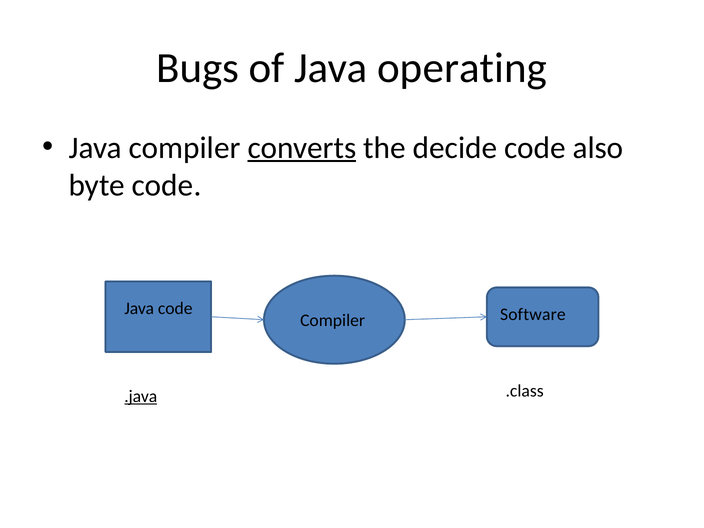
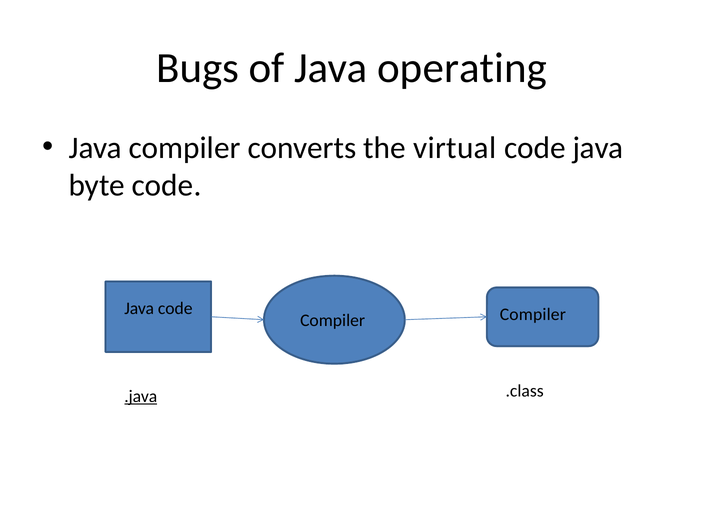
converts underline: present -> none
decide: decide -> virtual
code also: also -> java
code Software: Software -> Compiler
